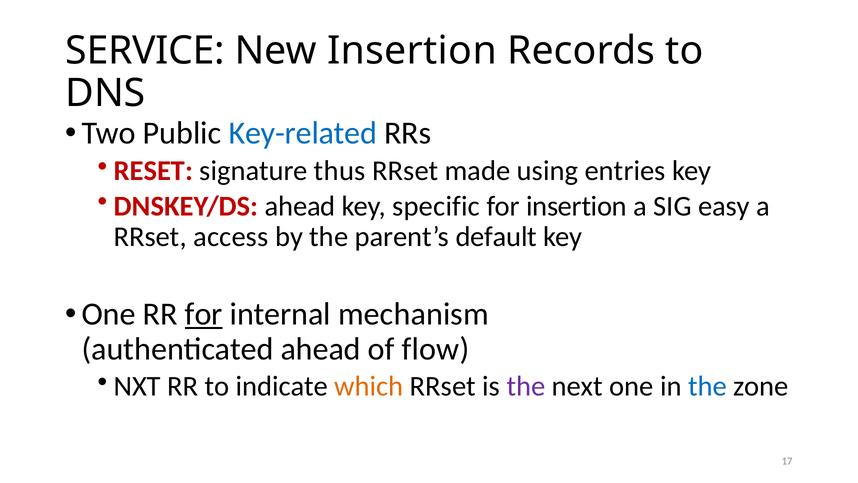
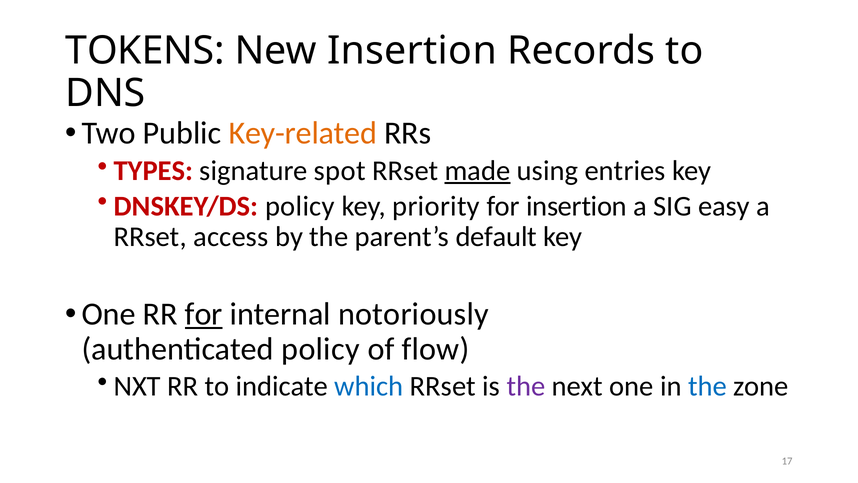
SERVICE: SERVICE -> TOKENS
Key-related colour: blue -> orange
RESET: RESET -> TYPES
thus: thus -> spot
made underline: none -> present
DNSKEY/DS ahead: ahead -> policy
specific: specific -> priority
mechanism: mechanism -> notoriously
authenticated ahead: ahead -> policy
which colour: orange -> blue
